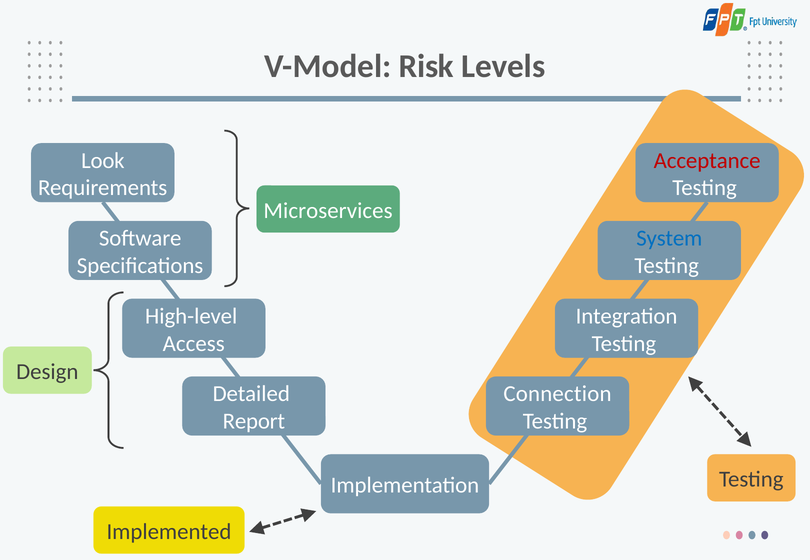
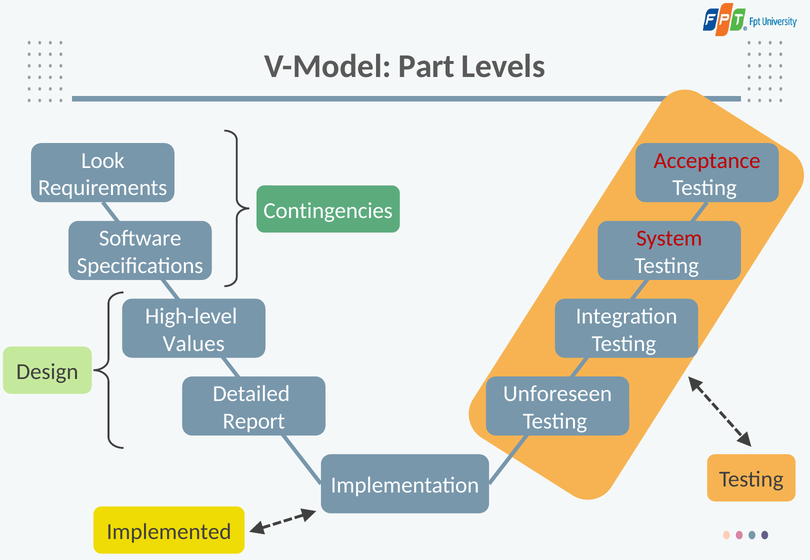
Risk: Risk -> Part
Microservices: Microservices -> Contingencies
System colour: blue -> red
Access: Access -> Values
Connection: Connection -> Unforeseen
